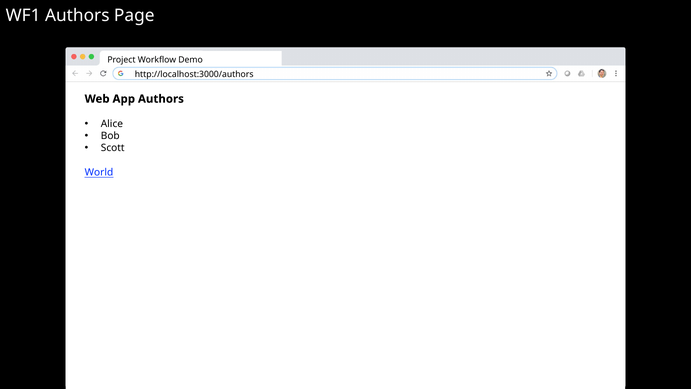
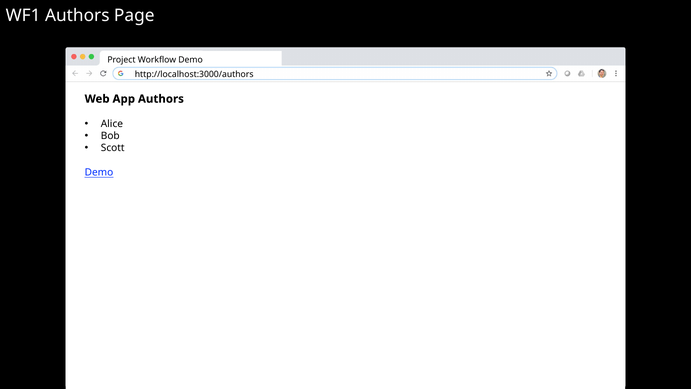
World at (99, 172): World -> Demo
